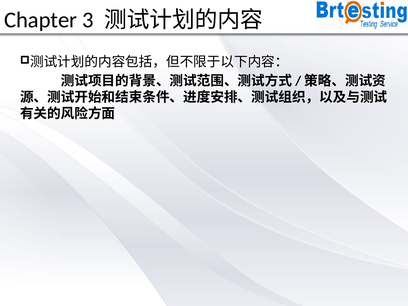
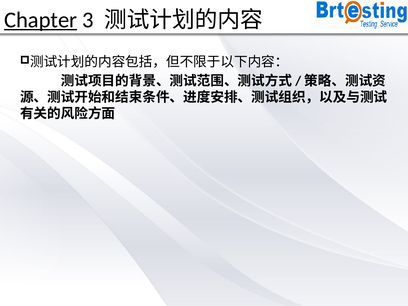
Chapter underline: none -> present
